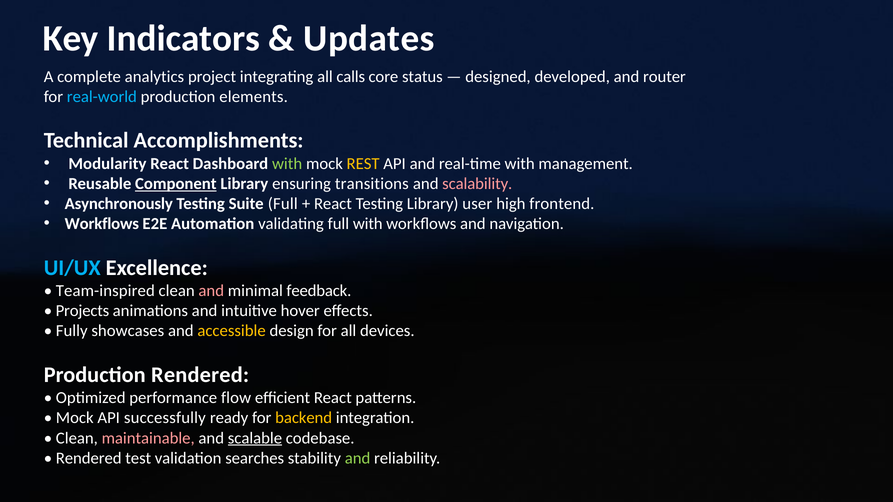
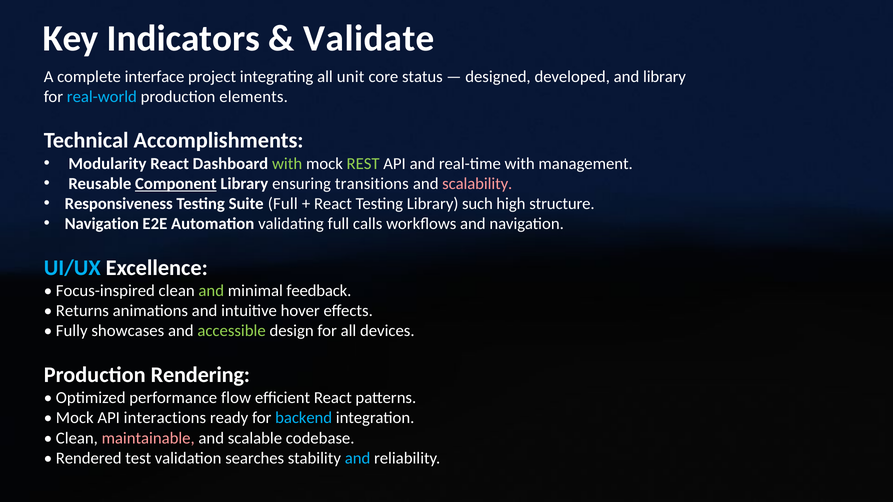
Updates: Updates -> Validate
analytics: analytics -> interface
calls: calls -> unit
and router: router -> library
REST colour: yellow -> light green
Asynchronously: Asynchronously -> Responsiveness
user: user -> such
frontend: frontend -> structure
Workflows at (102, 224): Workflows -> Navigation
full with: with -> calls
Team-inspired: Team-inspired -> Focus-inspired
and at (211, 291) colour: pink -> light green
Projects: Projects -> Returns
accessible colour: yellow -> light green
Production Rendered: Rendered -> Rendering
successfully: successfully -> interactions
backend colour: yellow -> light blue
scalable underline: present -> none
and at (358, 458) colour: light green -> light blue
